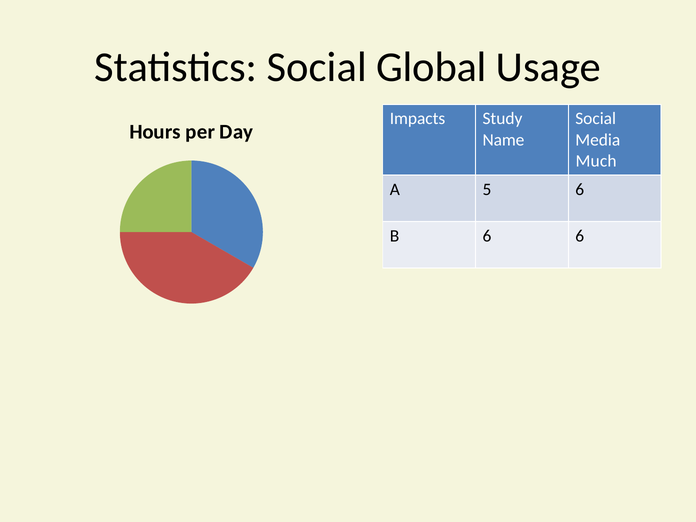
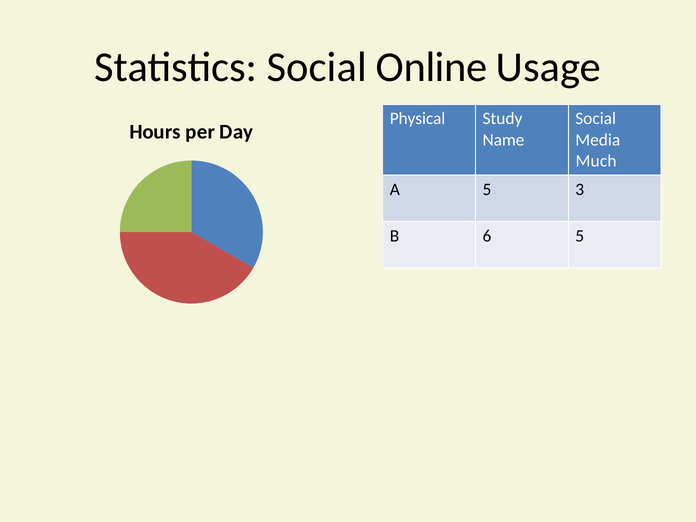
Global: Global -> Online
Impacts: Impacts -> Physical
5 6: 6 -> 3
6 6: 6 -> 5
